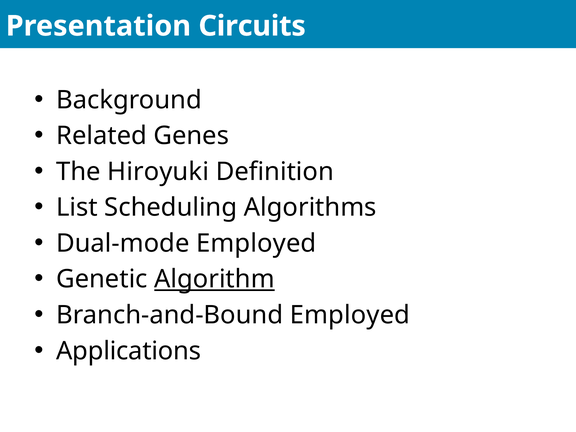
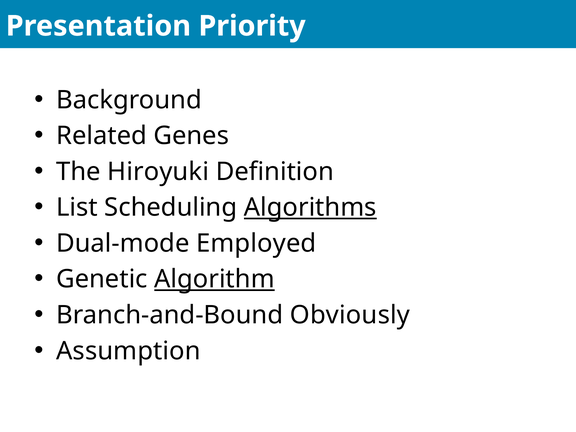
Circuits: Circuits -> Priority
Algorithms underline: none -> present
Branch-and-Bound Employed: Employed -> Obviously
Applications: Applications -> Assumption
